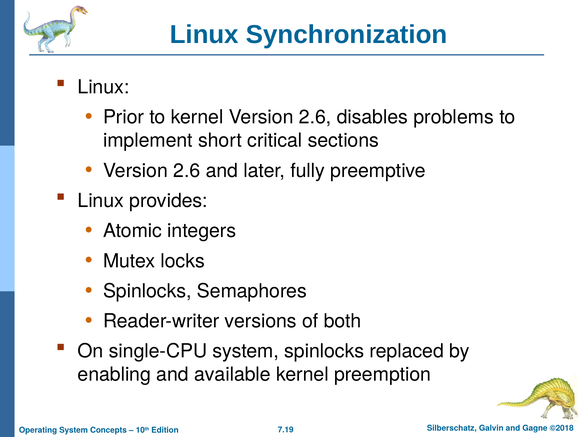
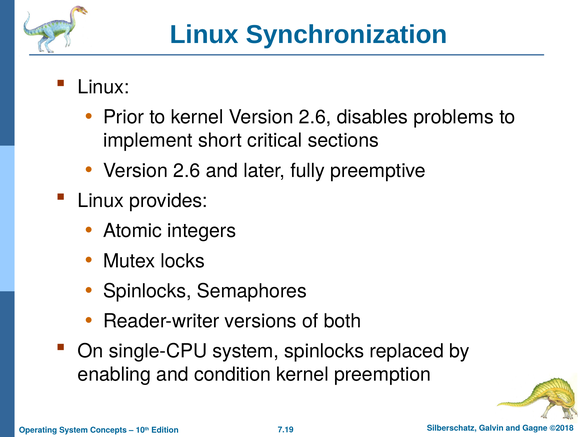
available: available -> condition
